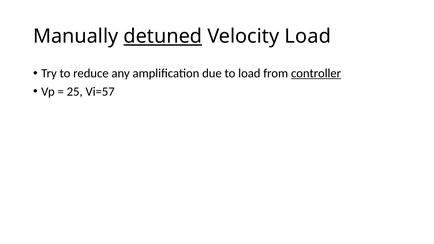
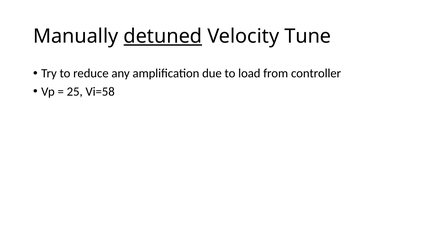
Velocity Load: Load -> Tune
controller underline: present -> none
Vi=57: Vi=57 -> Vi=58
